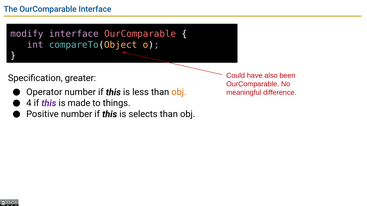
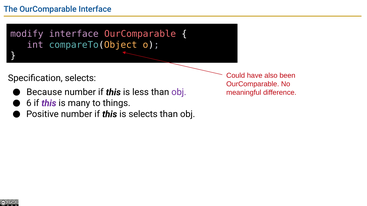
Specification greater: greater -> selects
Operator: Operator -> Because
obj at (179, 92) colour: orange -> purple
4: 4 -> 6
made: made -> many
